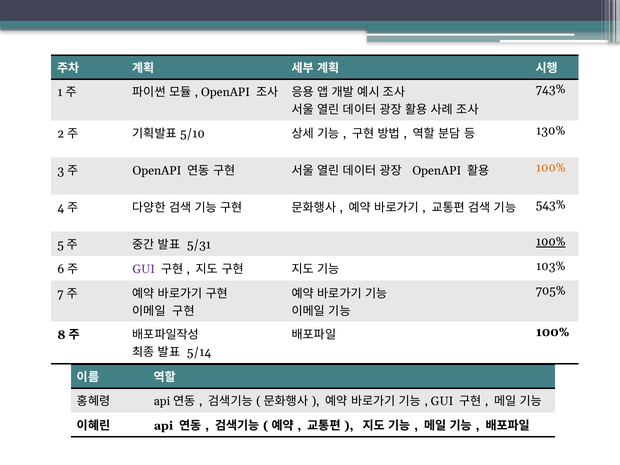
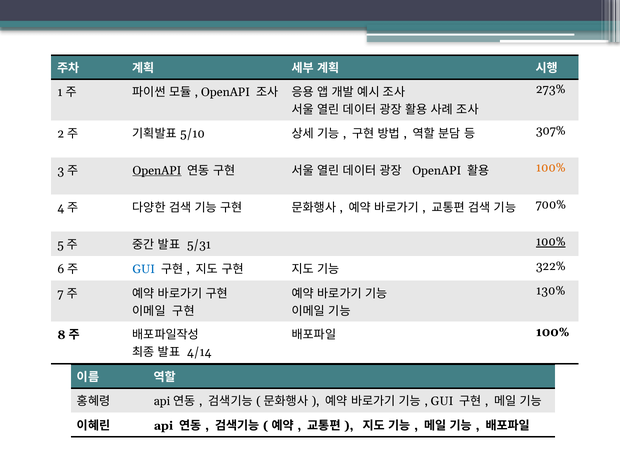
743%: 743% -> 273%
130%: 130% -> 307%
OpenAPI at (157, 171) underline: none -> present
543%: 543% -> 700%
GUI at (144, 269) colour: purple -> blue
103%: 103% -> 322%
705%: 705% -> 130%
5/14: 5/14 -> 4/14
